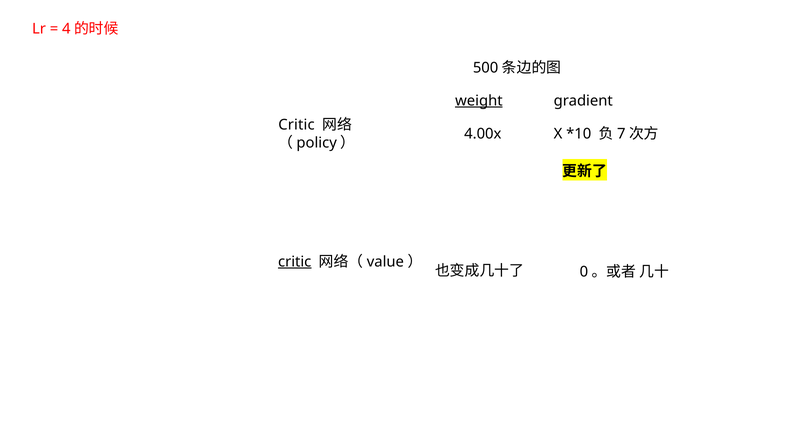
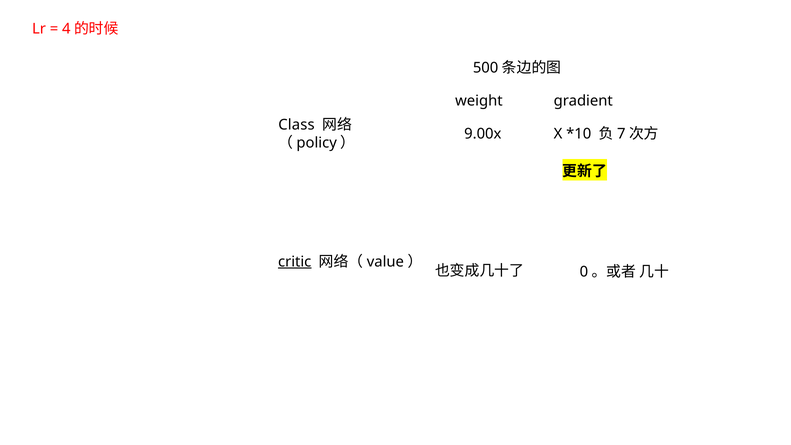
weight underline: present -> none
Critic at (296, 125): Critic -> Class
4.00x: 4.00x -> 9.00x
